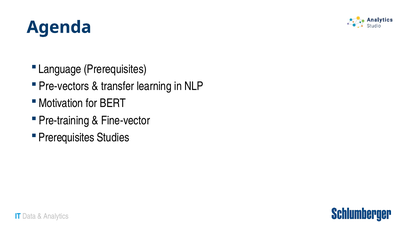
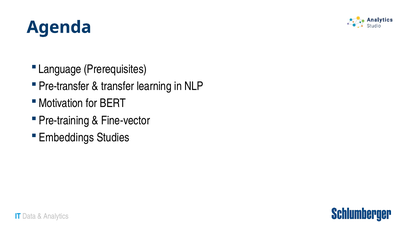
Pre-vectors: Pre-vectors -> Pre-transfer
Prerequisites at (66, 138): Prerequisites -> Embeddings
